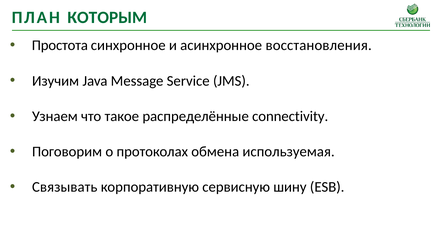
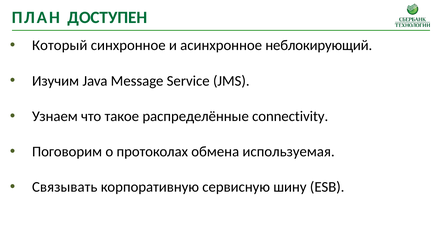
КОТОРЫМ: КОТОРЫМ -> ДОСТУПЕН
Простота: Простота -> Который
восстановления: восстановления -> неблокирующий
